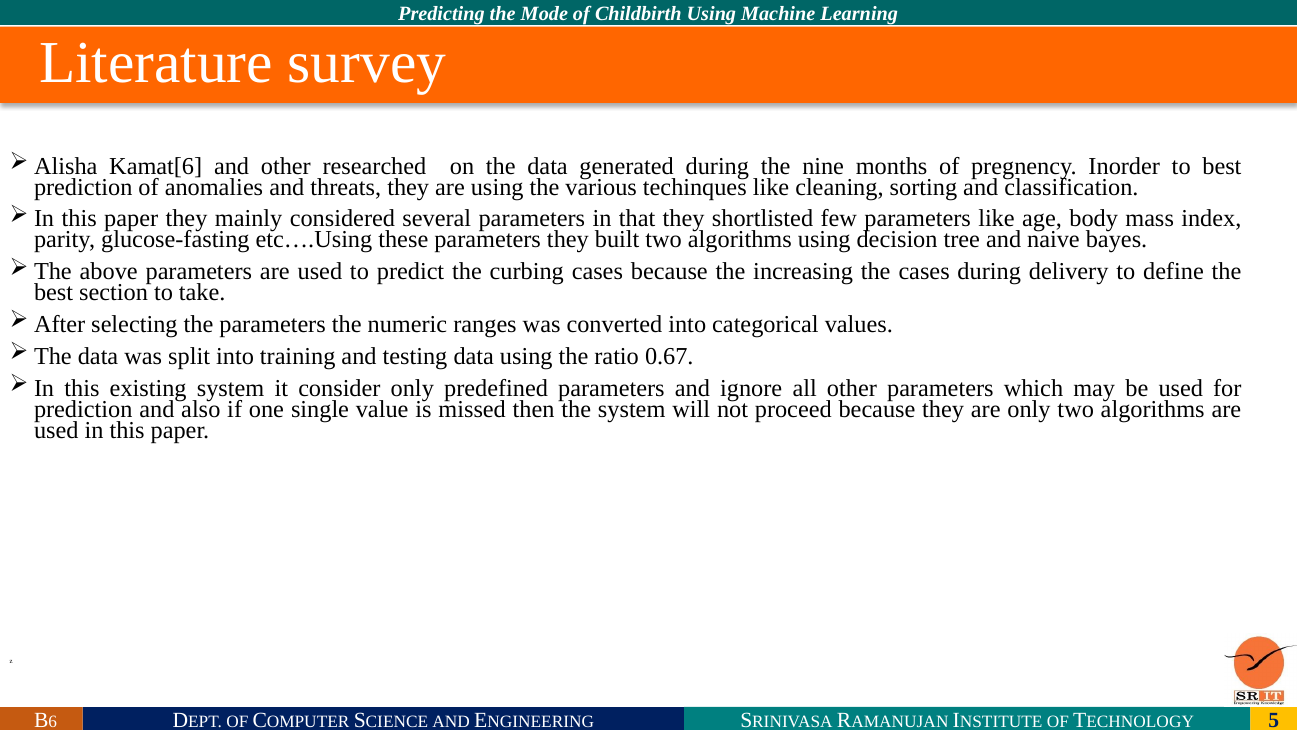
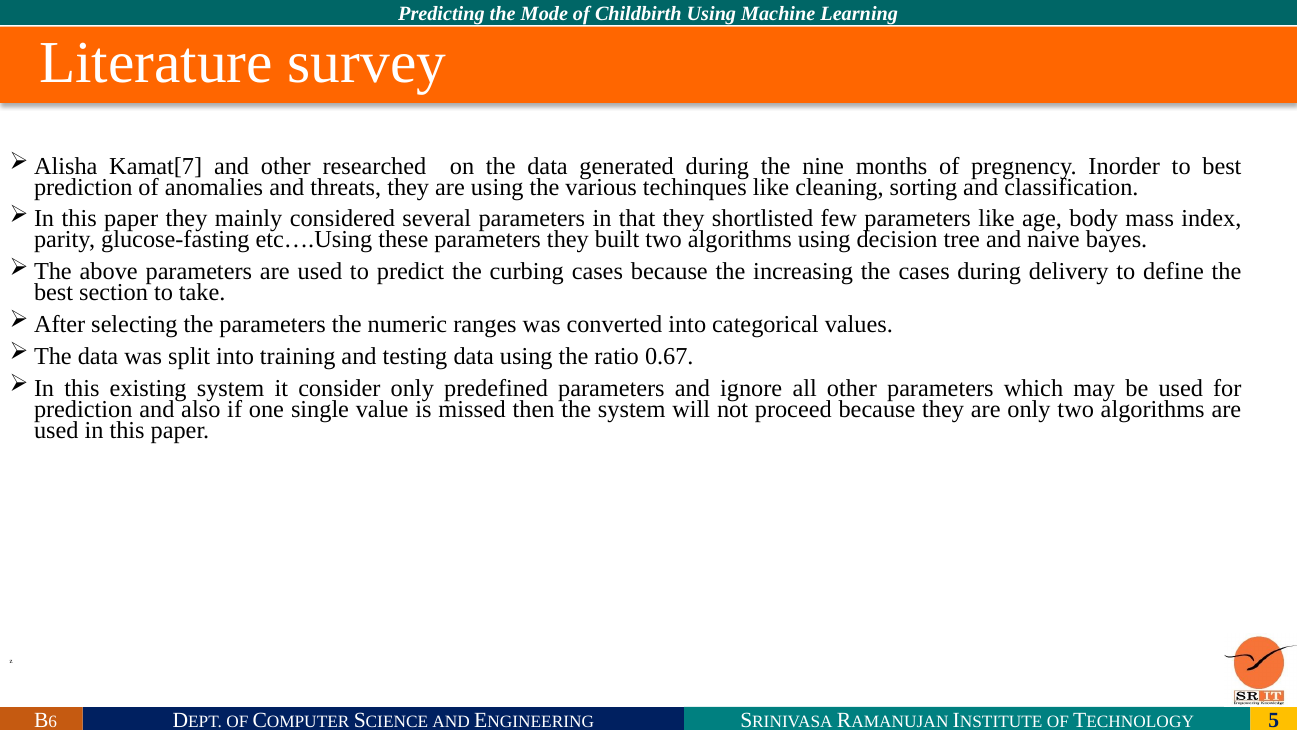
Kamat[6: Kamat[6 -> Kamat[7
